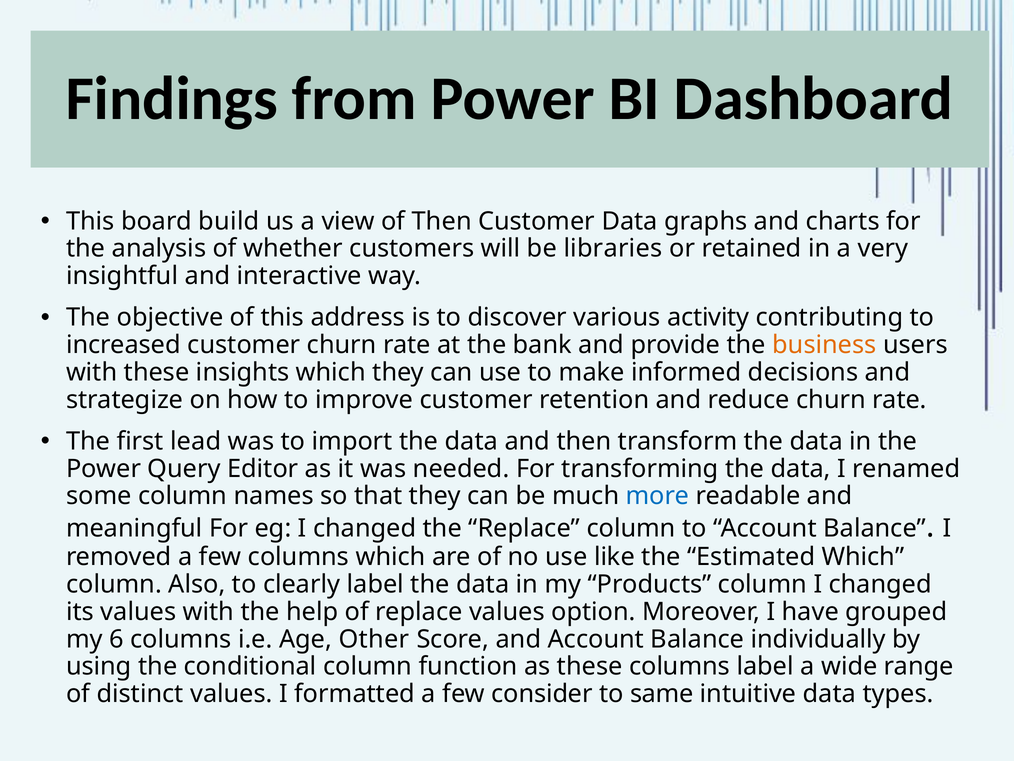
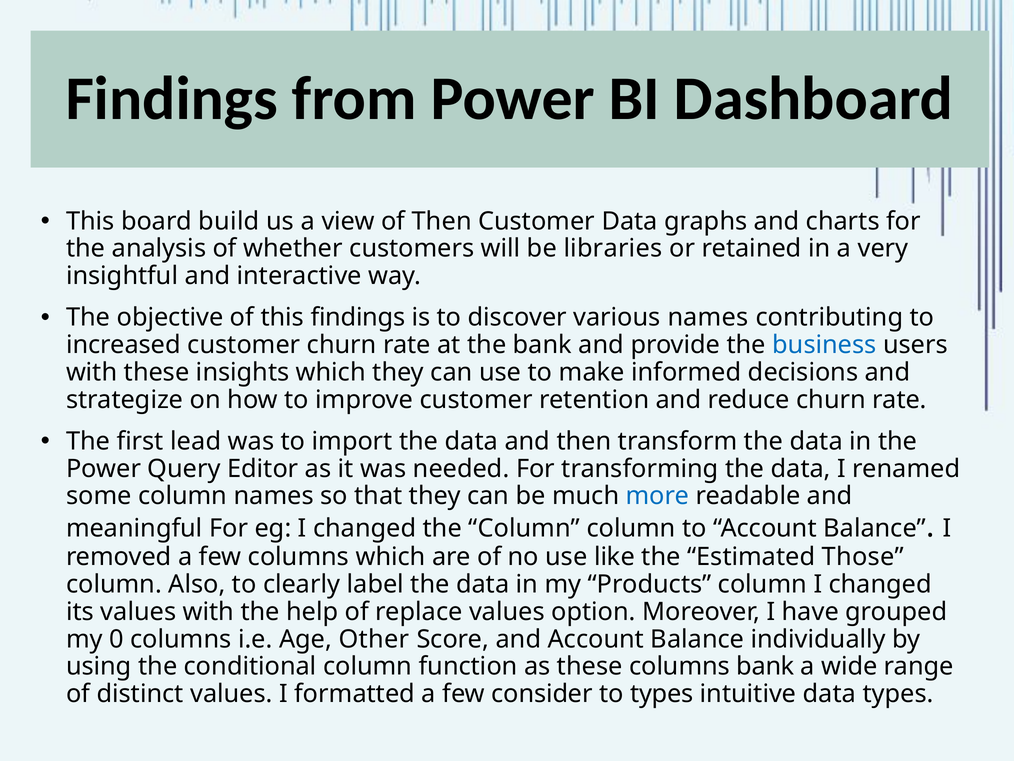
this address: address -> findings
various activity: activity -> names
business colour: orange -> blue
the Replace: Replace -> Column
Estimated Which: Which -> Those
6: 6 -> 0
columns label: label -> bank
to same: same -> types
